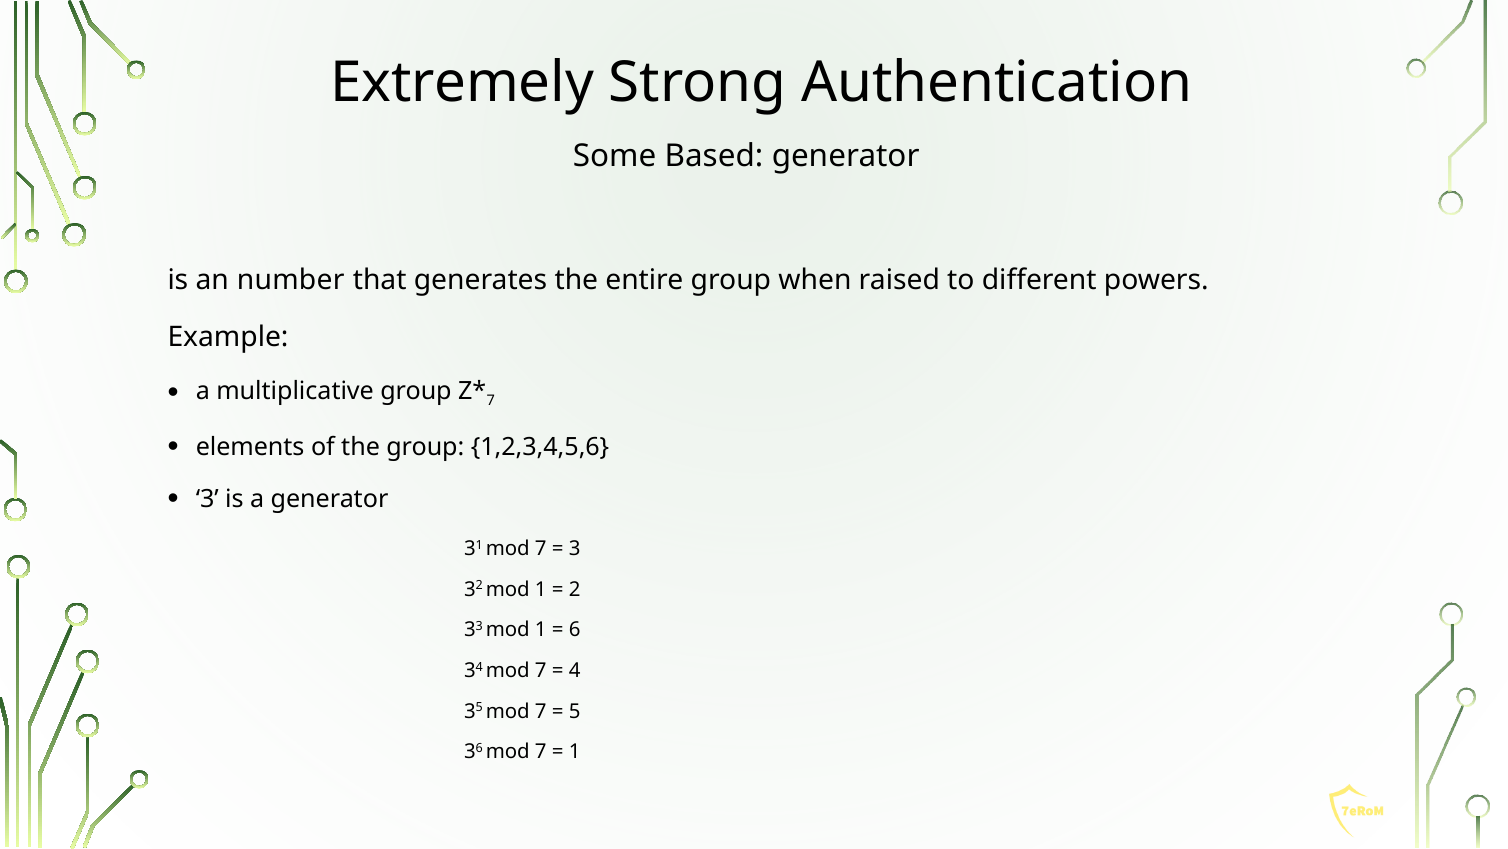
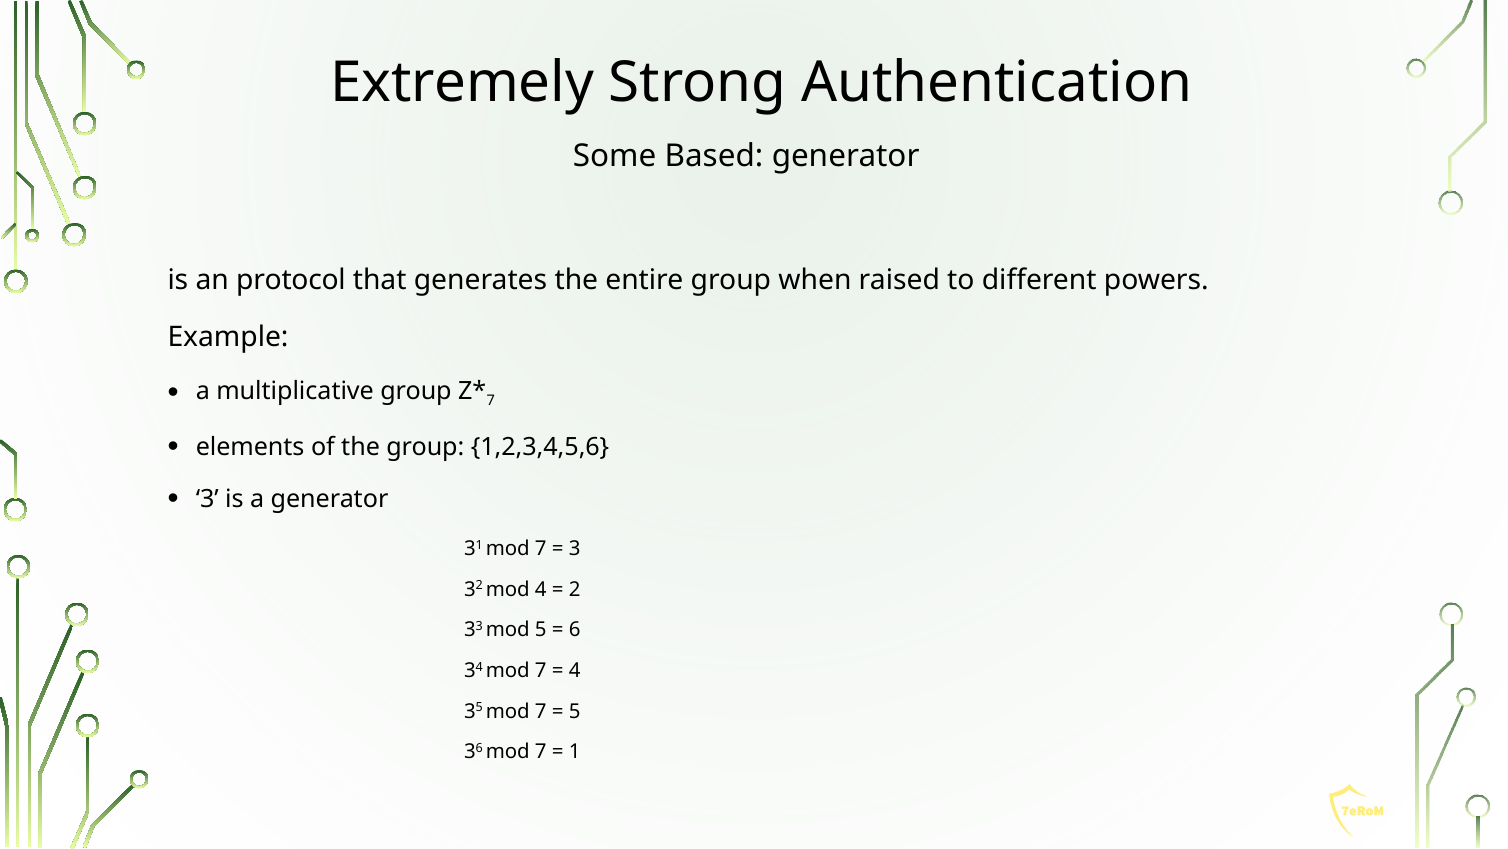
number: number -> protocol
32 mod 1: 1 -> 4
33 mod 1: 1 -> 5
